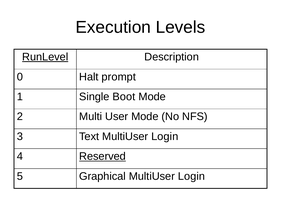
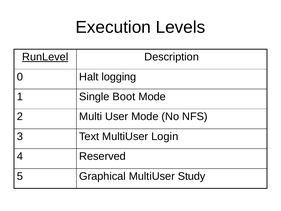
prompt: prompt -> logging
Reserved underline: present -> none
Graphical MultiUser Login: Login -> Study
